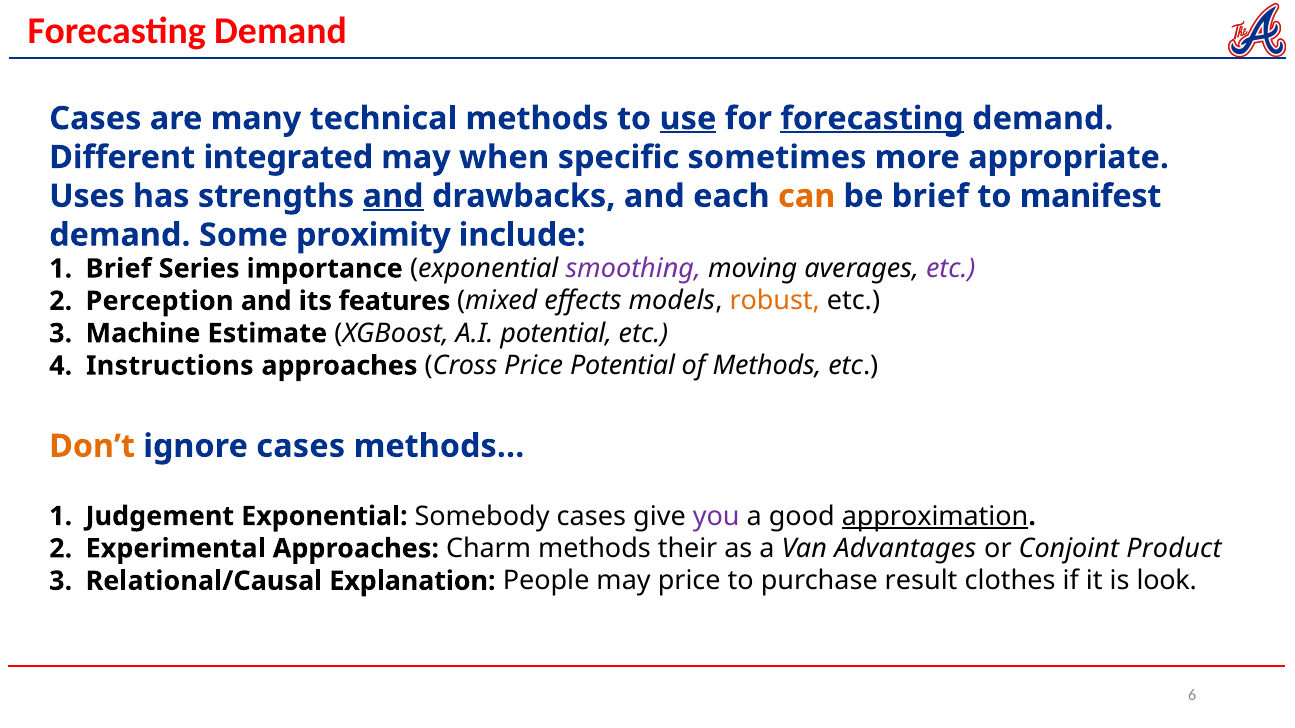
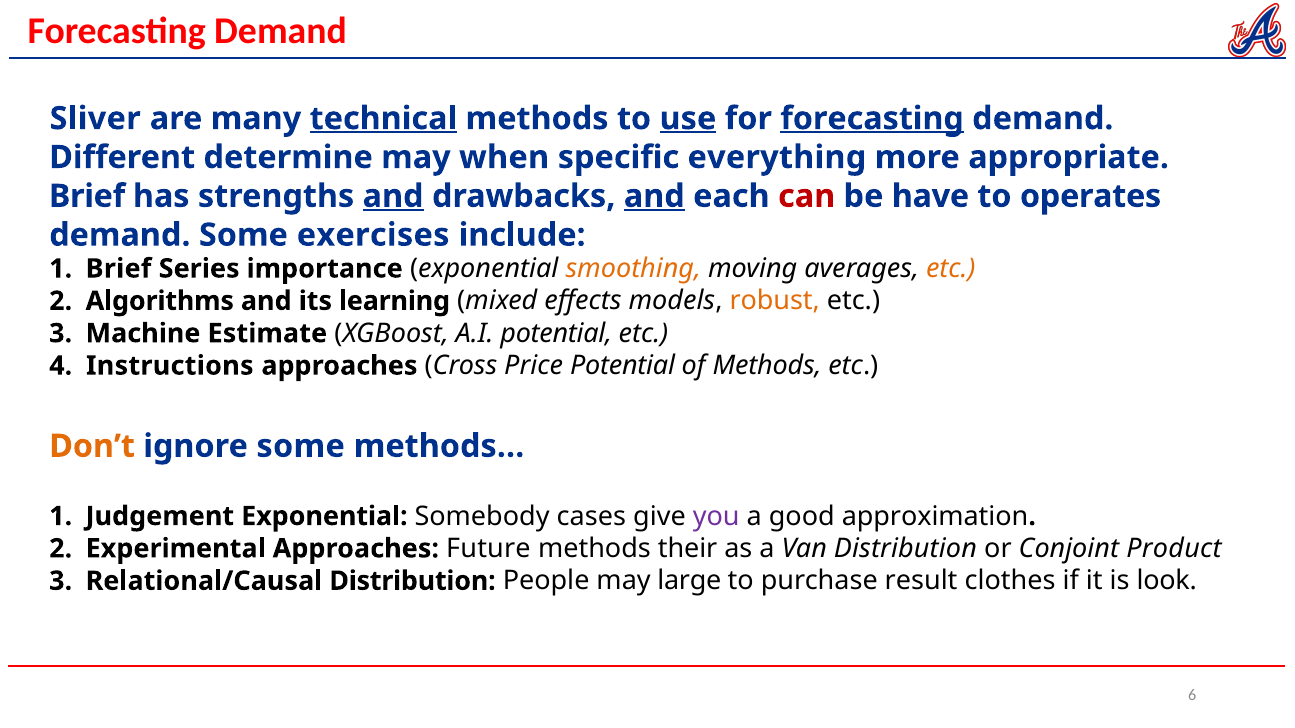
Cases at (95, 119): Cases -> Sliver
technical underline: none -> present
integrated: integrated -> determine
sometimes: sometimes -> everything
Uses at (87, 196): Uses -> Brief
and at (654, 196) underline: none -> present
can colour: orange -> red
be brief: brief -> have
manifest: manifest -> operates
proximity: proximity -> exercises
smoothing colour: purple -> orange
etc at (951, 269) colour: purple -> orange
Perception: Perception -> Algorithms
features: features -> learning
ignore cases: cases -> some
approximation underline: present -> none
Charm: Charm -> Future
Van Advantages: Advantages -> Distribution
Relational/Causal Explanation: Explanation -> Distribution
may price: price -> large
